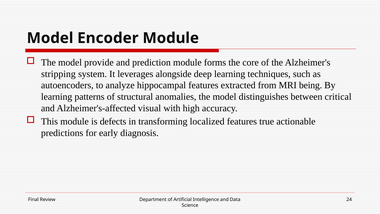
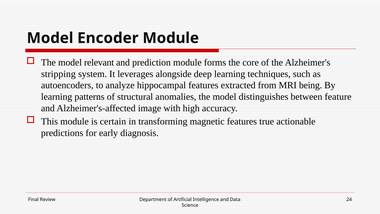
provide: provide -> relevant
critical: critical -> feature
visual: visual -> image
defects: defects -> certain
localized: localized -> magnetic
